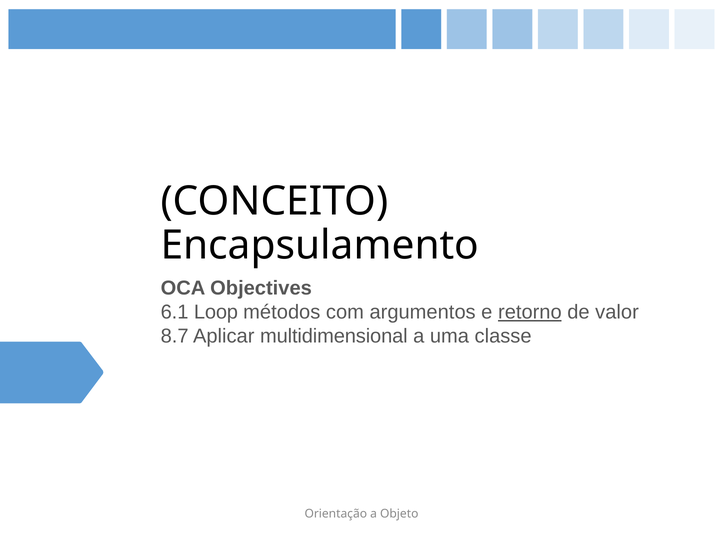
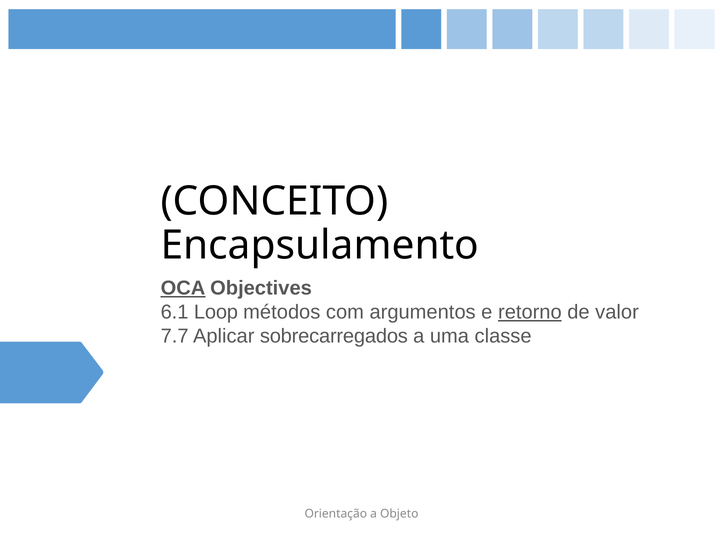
OCA underline: none -> present
8.7: 8.7 -> 7.7
multidimensional: multidimensional -> sobrecarregados
